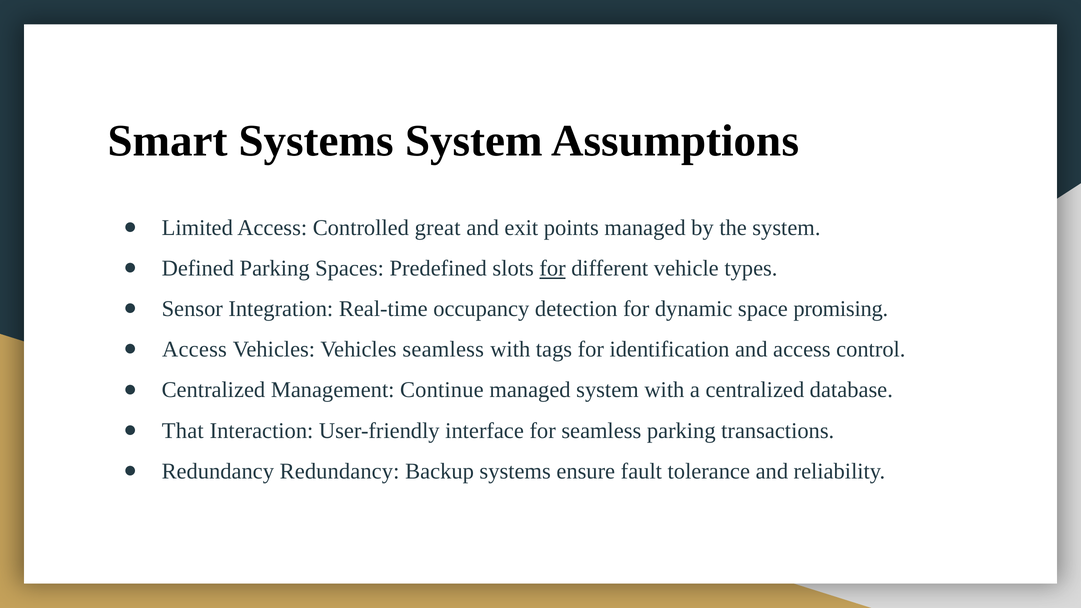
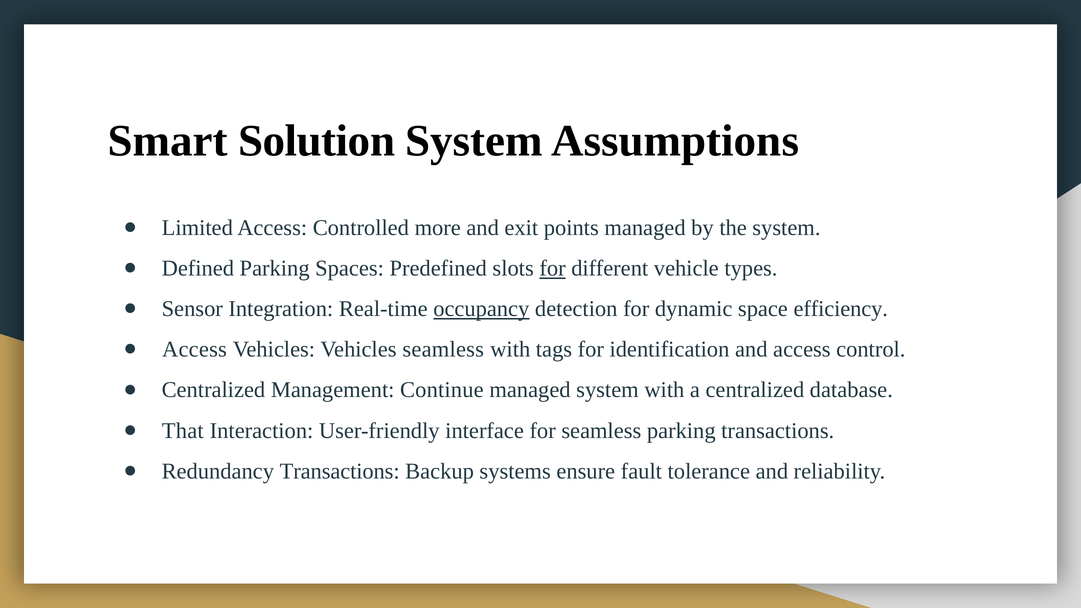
Smart Systems: Systems -> Solution
great: great -> more
occupancy underline: none -> present
promising: promising -> efficiency
Redundancy Redundancy: Redundancy -> Transactions
